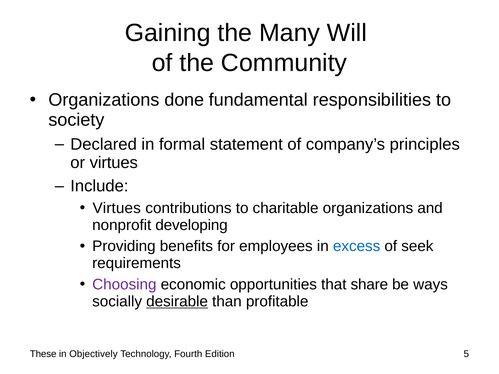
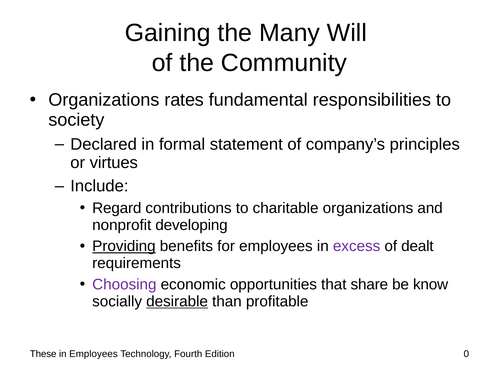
done: done -> rates
Virtues at (117, 208): Virtues -> Regard
Providing underline: none -> present
excess colour: blue -> purple
seek: seek -> dealt
ways: ways -> know
in Objectively: Objectively -> Employees
5: 5 -> 0
